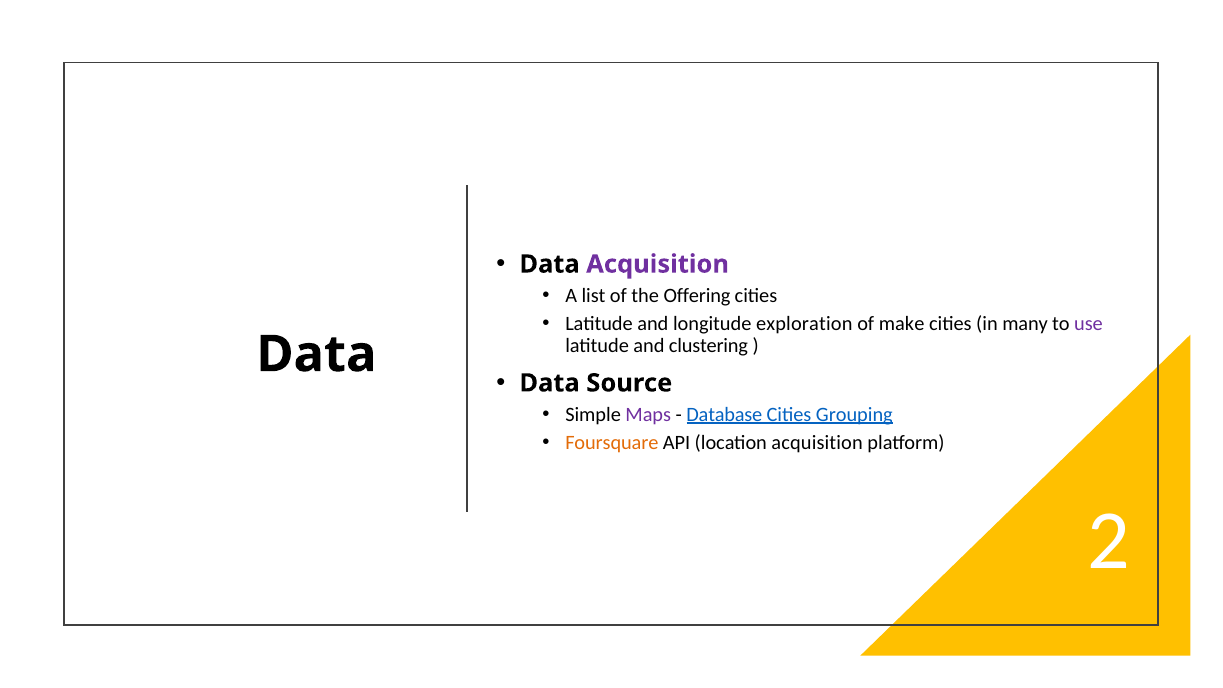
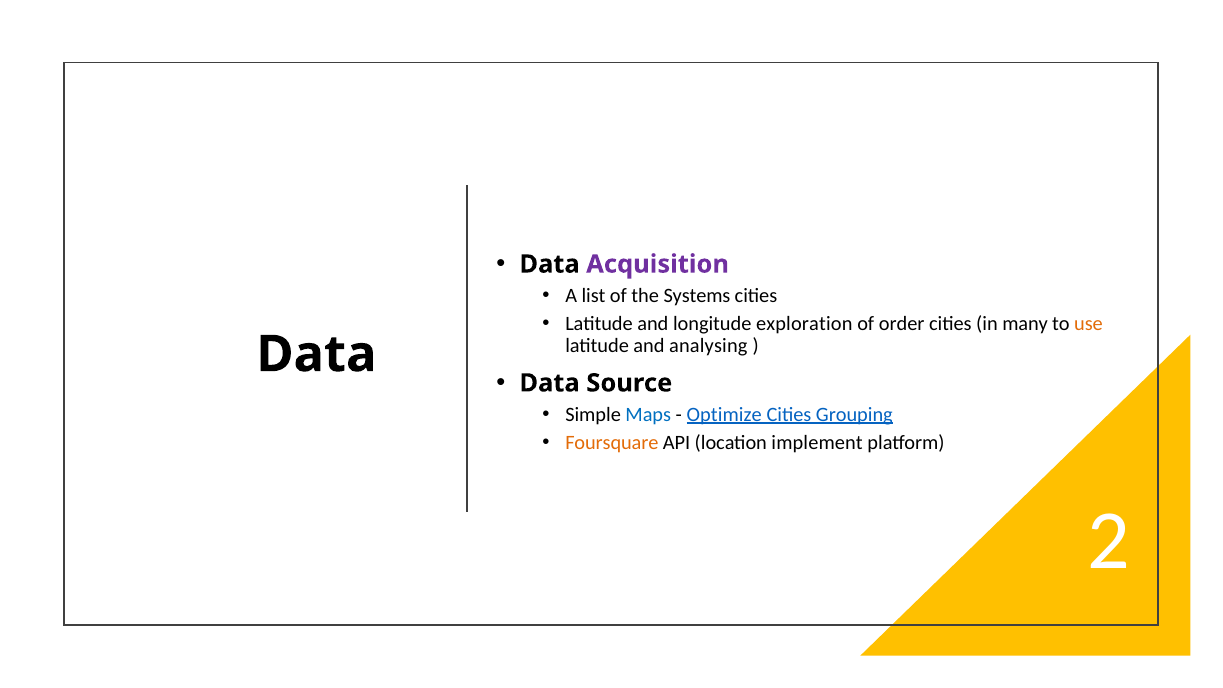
Offering: Offering -> Systems
make: make -> order
use colour: purple -> orange
clustering: clustering -> analysing
Maps colour: purple -> blue
Database: Database -> Optimize
location acquisition: acquisition -> implement
